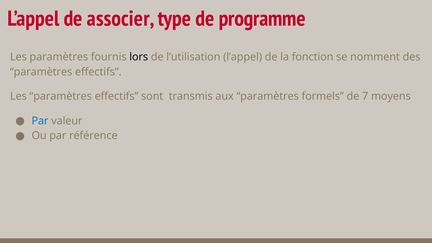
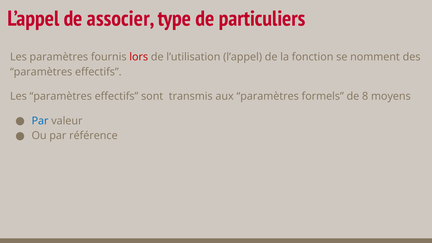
programme: programme -> particuliers
lors colour: black -> red
7: 7 -> 8
